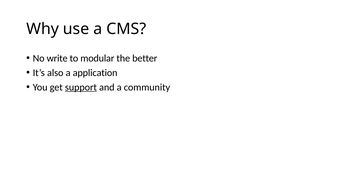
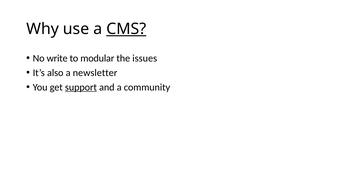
CMS underline: none -> present
better: better -> issues
application: application -> newsletter
